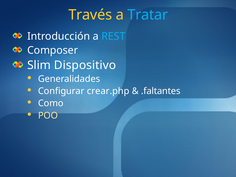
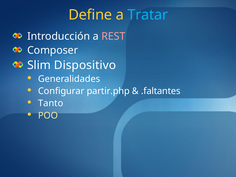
Través: Través -> Define
REST colour: light blue -> pink
crear.php: crear.php -> partir.php
Como: Como -> Tanto
